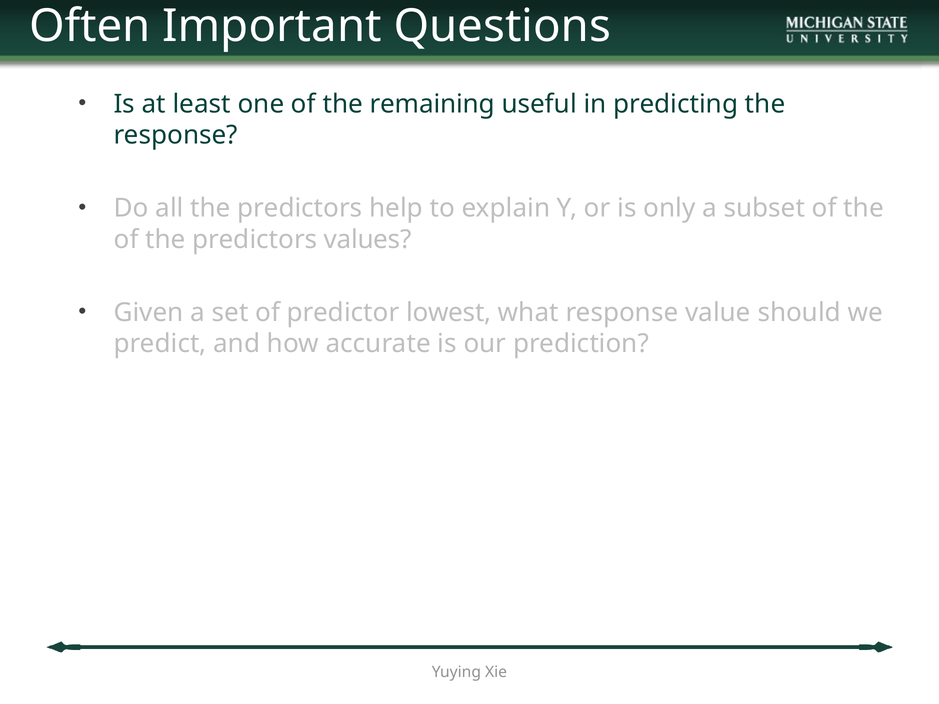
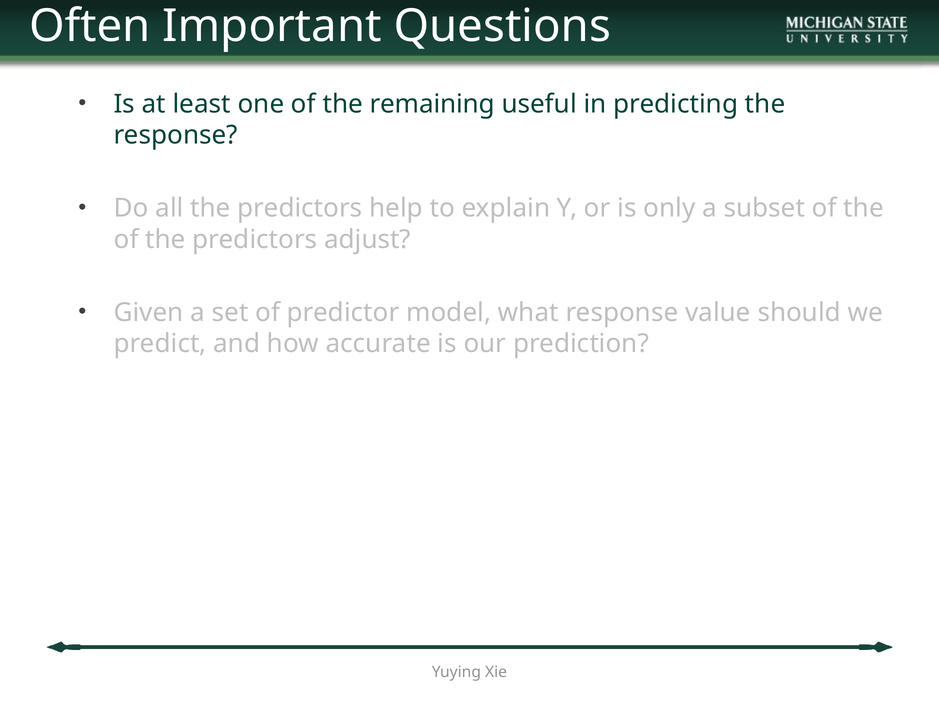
values: values -> adjust
lowest: lowest -> model
